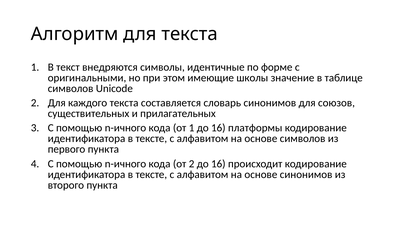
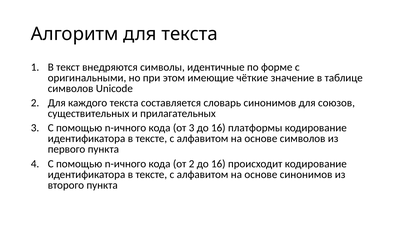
школы: школы -> чёткие
от 1: 1 -> 3
